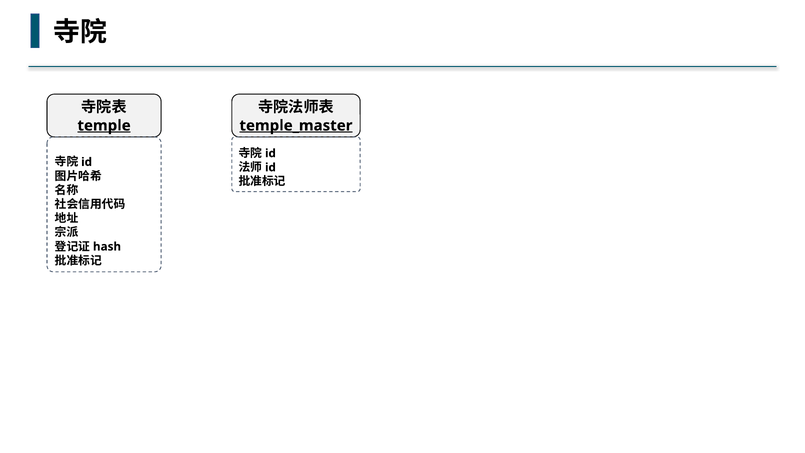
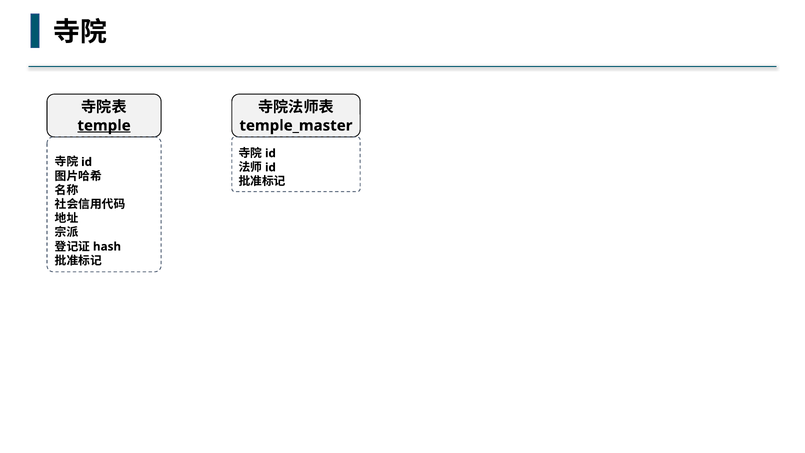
temple_master underline: present -> none
